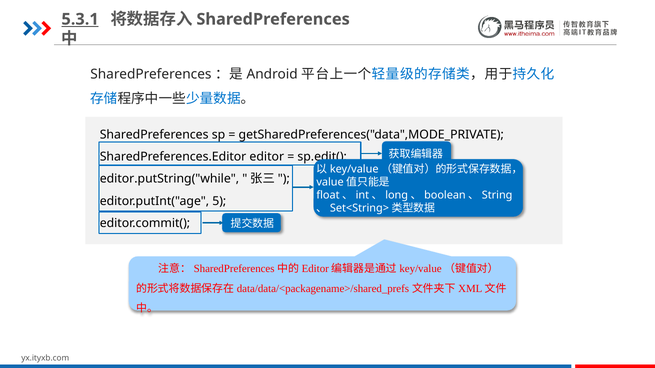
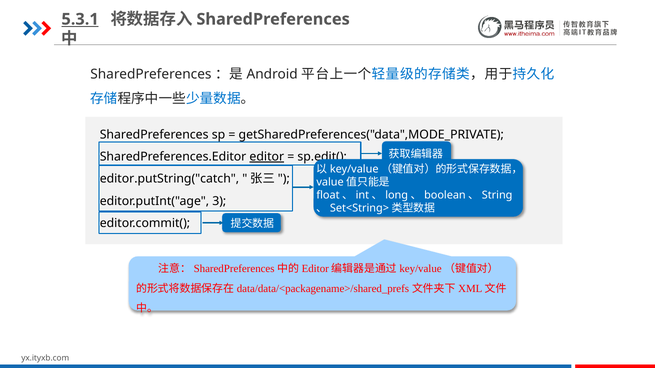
editor underline: none -> present
editor.putString("while: editor.putString("while -> editor.putString("catch
5: 5 -> 3
